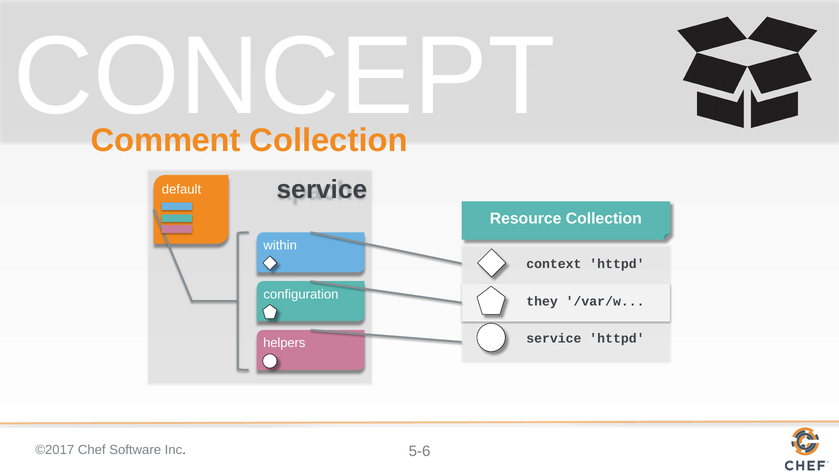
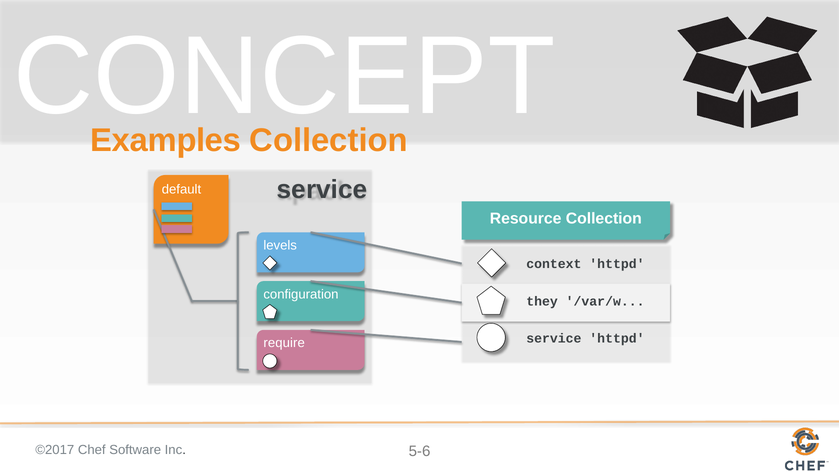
Comment: Comment -> Examples
within: within -> levels
helpers: helpers -> require
